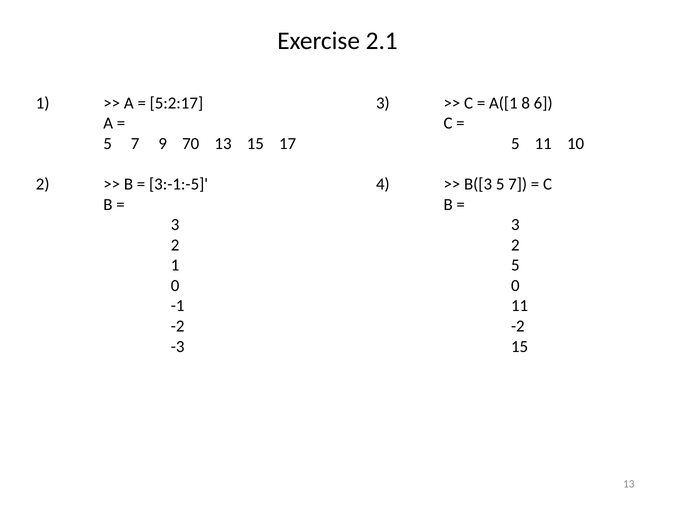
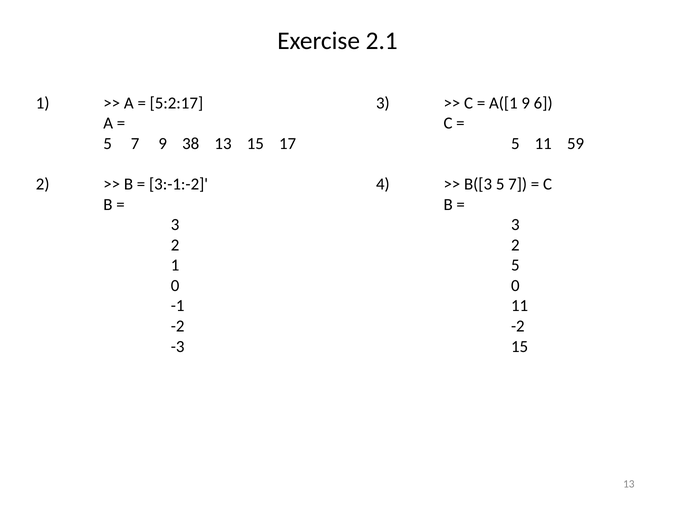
A([1 8: 8 -> 9
70: 70 -> 38
10: 10 -> 59
3:-1:-5: 3:-1:-5 -> 3:-1:-2
